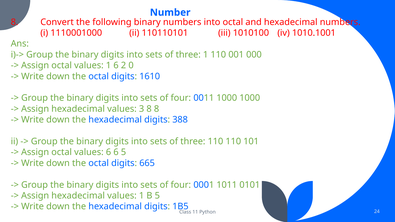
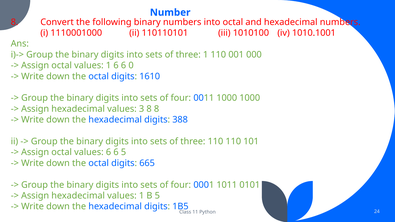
1 6 2: 2 -> 6
